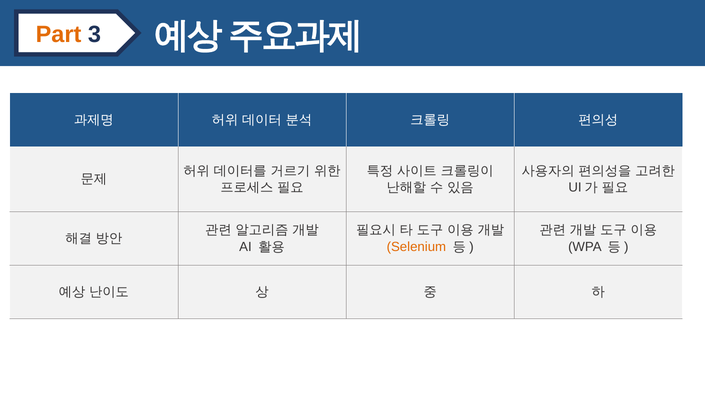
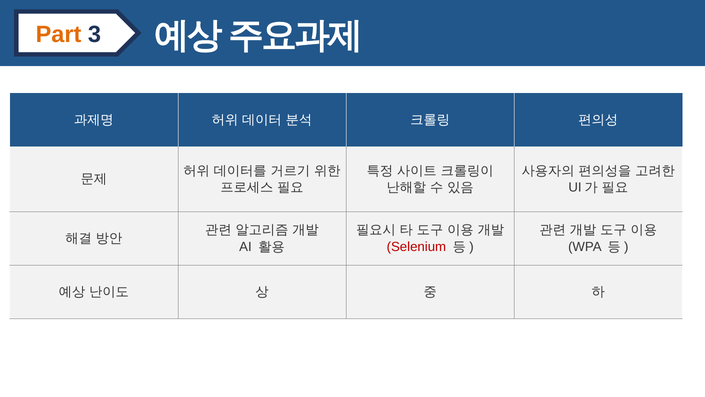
Selenium colour: orange -> red
